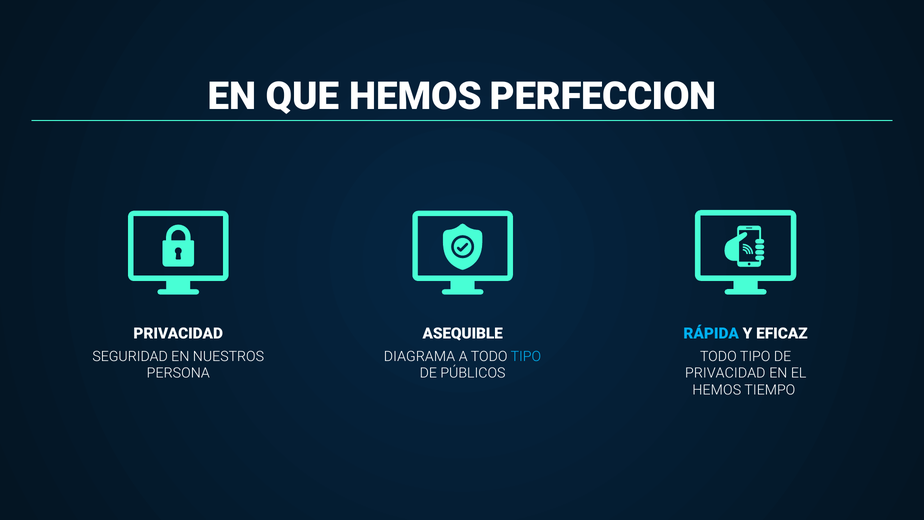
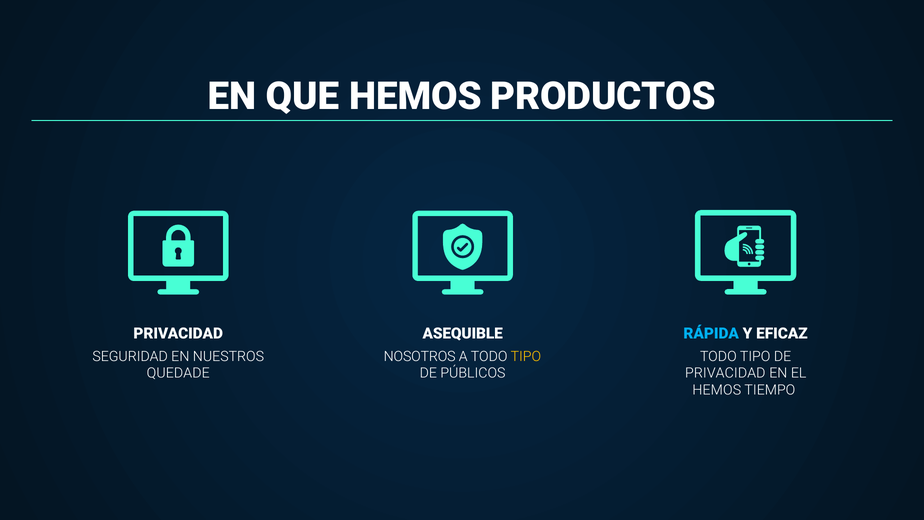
PERFECCION: PERFECCION -> PRODUCTOS
DIAGRAMA: DIAGRAMA -> NOSOTROS
TIPO at (526, 356) colour: light blue -> yellow
PERSONA: PERSONA -> QUEDADE
